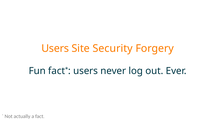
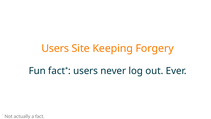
Security: Security -> Keeping
